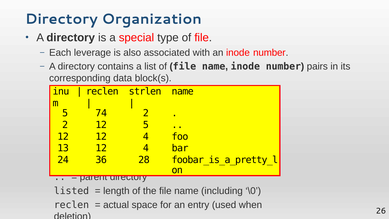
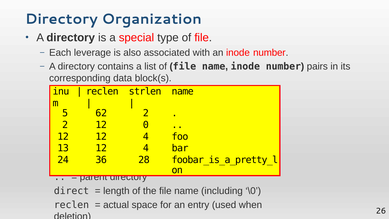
74: 74 -> 62
12 5: 5 -> 0
listed: listed -> direct
